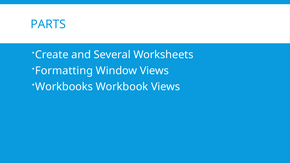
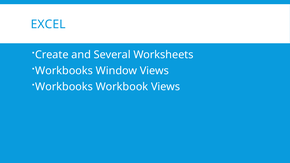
PARTS: PARTS -> EXCEL
Formatting at (64, 71): Formatting -> Workbooks
